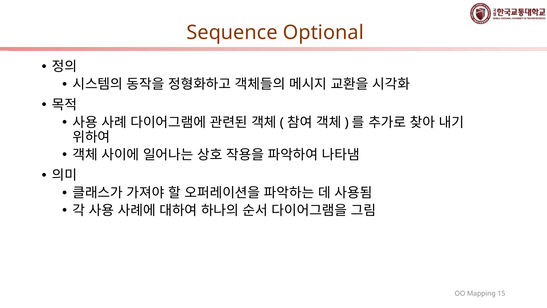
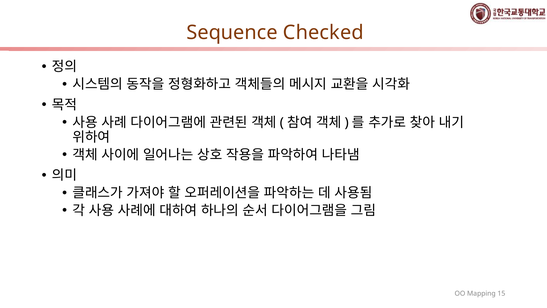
Optional: Optional -> Checked
